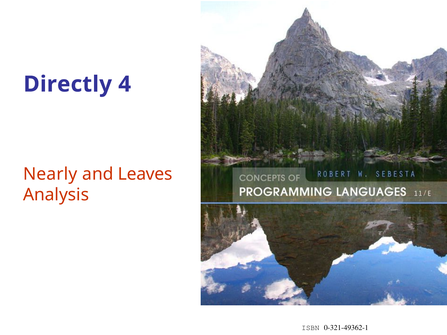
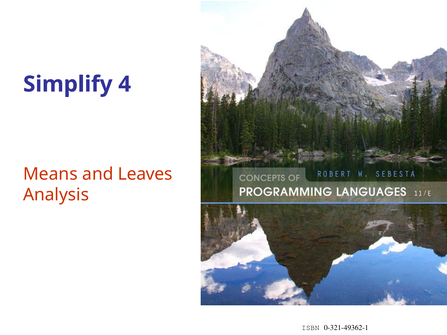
Directly: Directly -> Simplify
Nearly: Nearly -> Means
